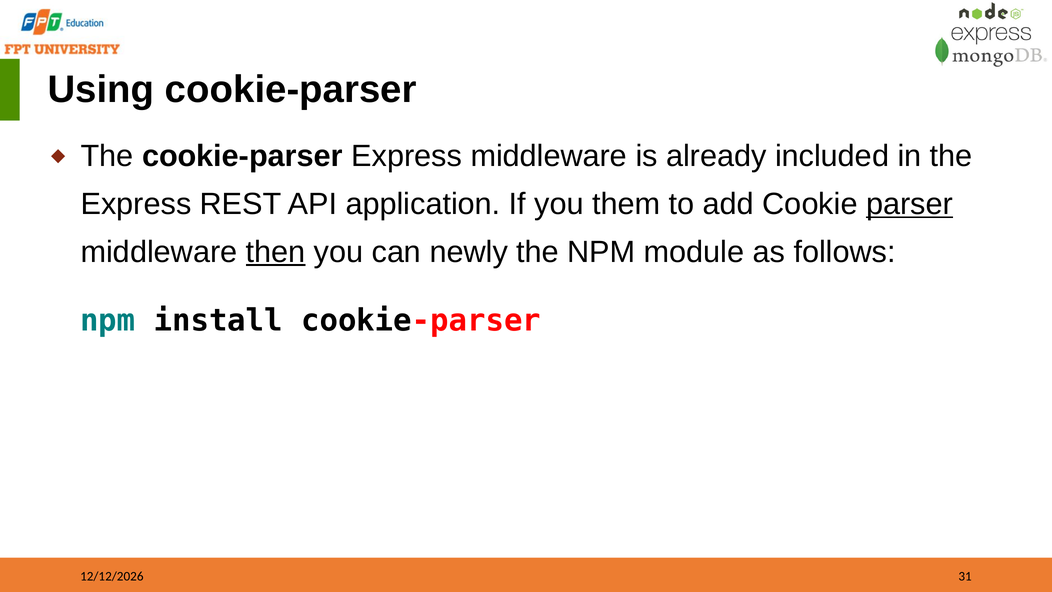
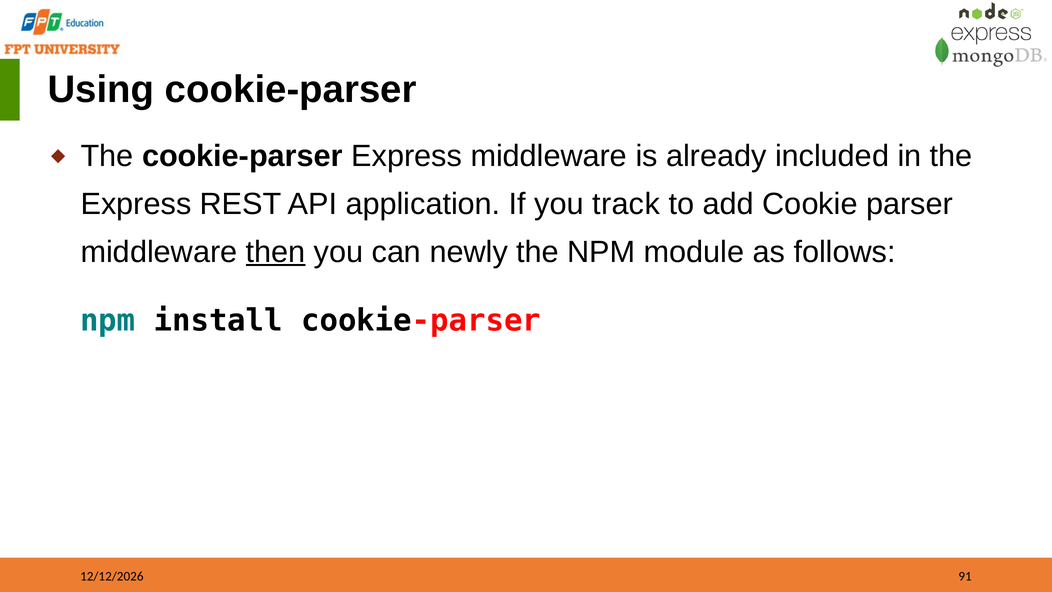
them: them -> track
parser underline: present -> none
31: 31 -> 91
